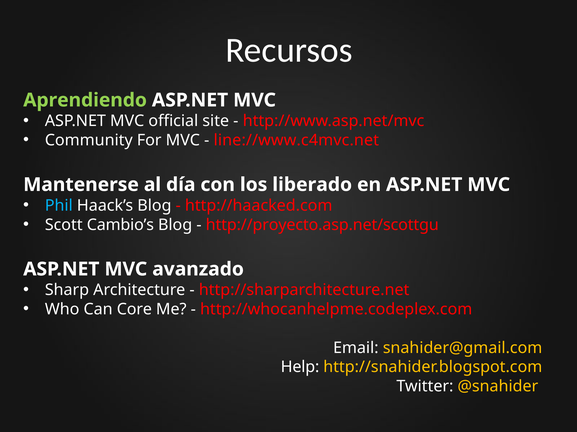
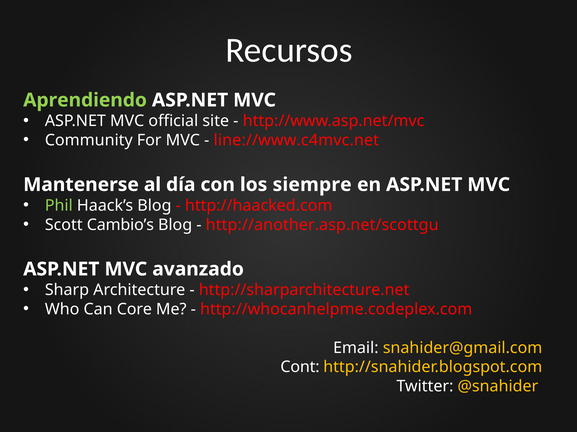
liberado: liberado -> siempre
Phil colour: light blue -> light green
http://proyecto.asp.net/scottgu: http://proyecto.asp.net/scottgu -> http://another.asp.net/scottgu
Help: Help -> Cont
